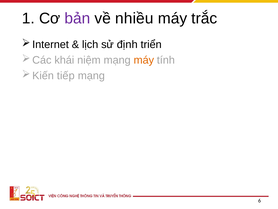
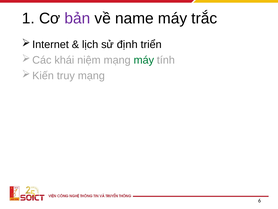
nhiều: nhiều -> name
máy at (144, 60) colour: orange -> green
tiếp: tiếp -> truy
